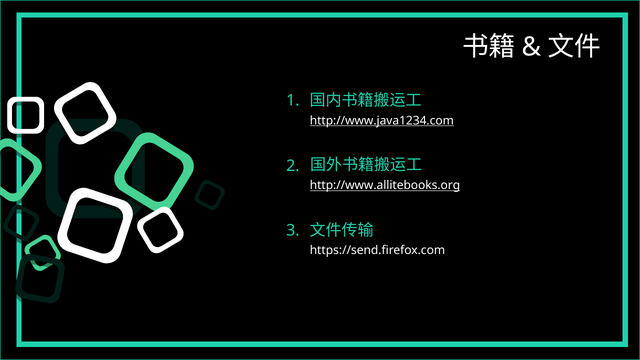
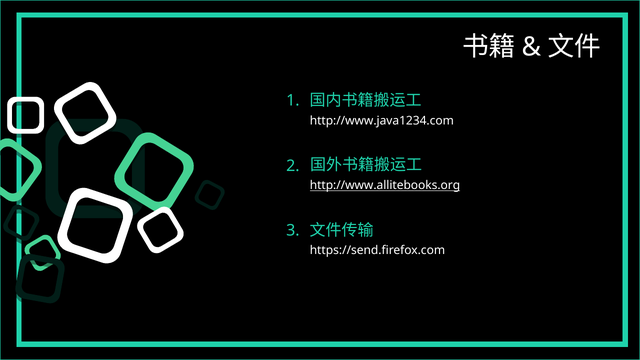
http://www.java1234.com underline: present -> none
